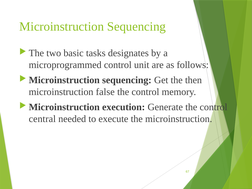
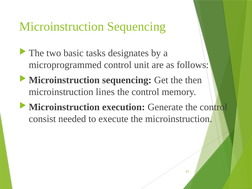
false: false -> lines
central: central -> consist
